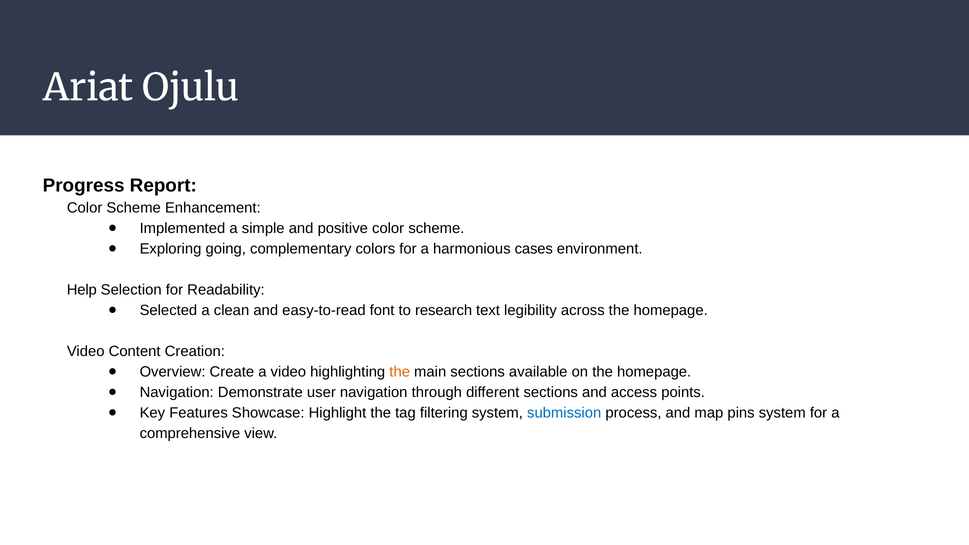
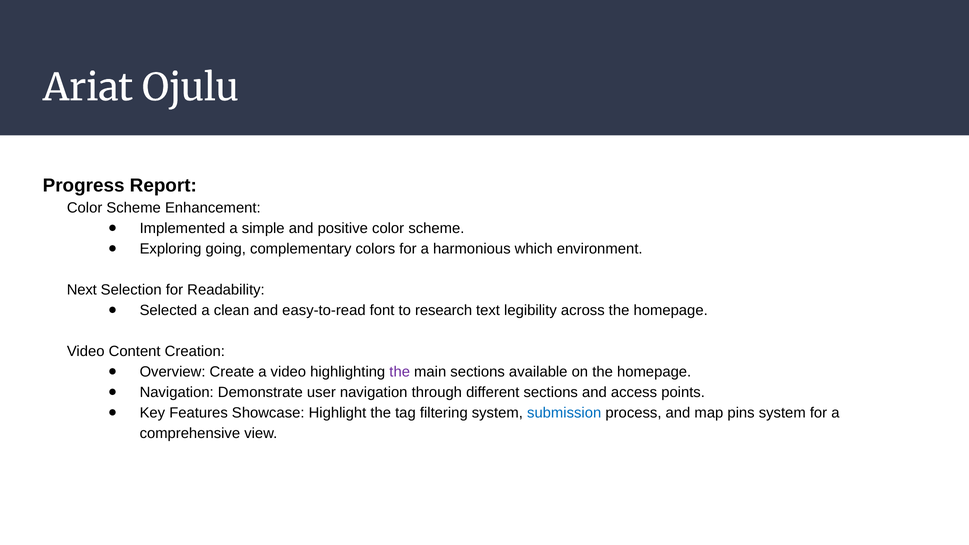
cases: cases -> which
Help: Help -> Next
the at (400, 372) colour: orange -> purple
